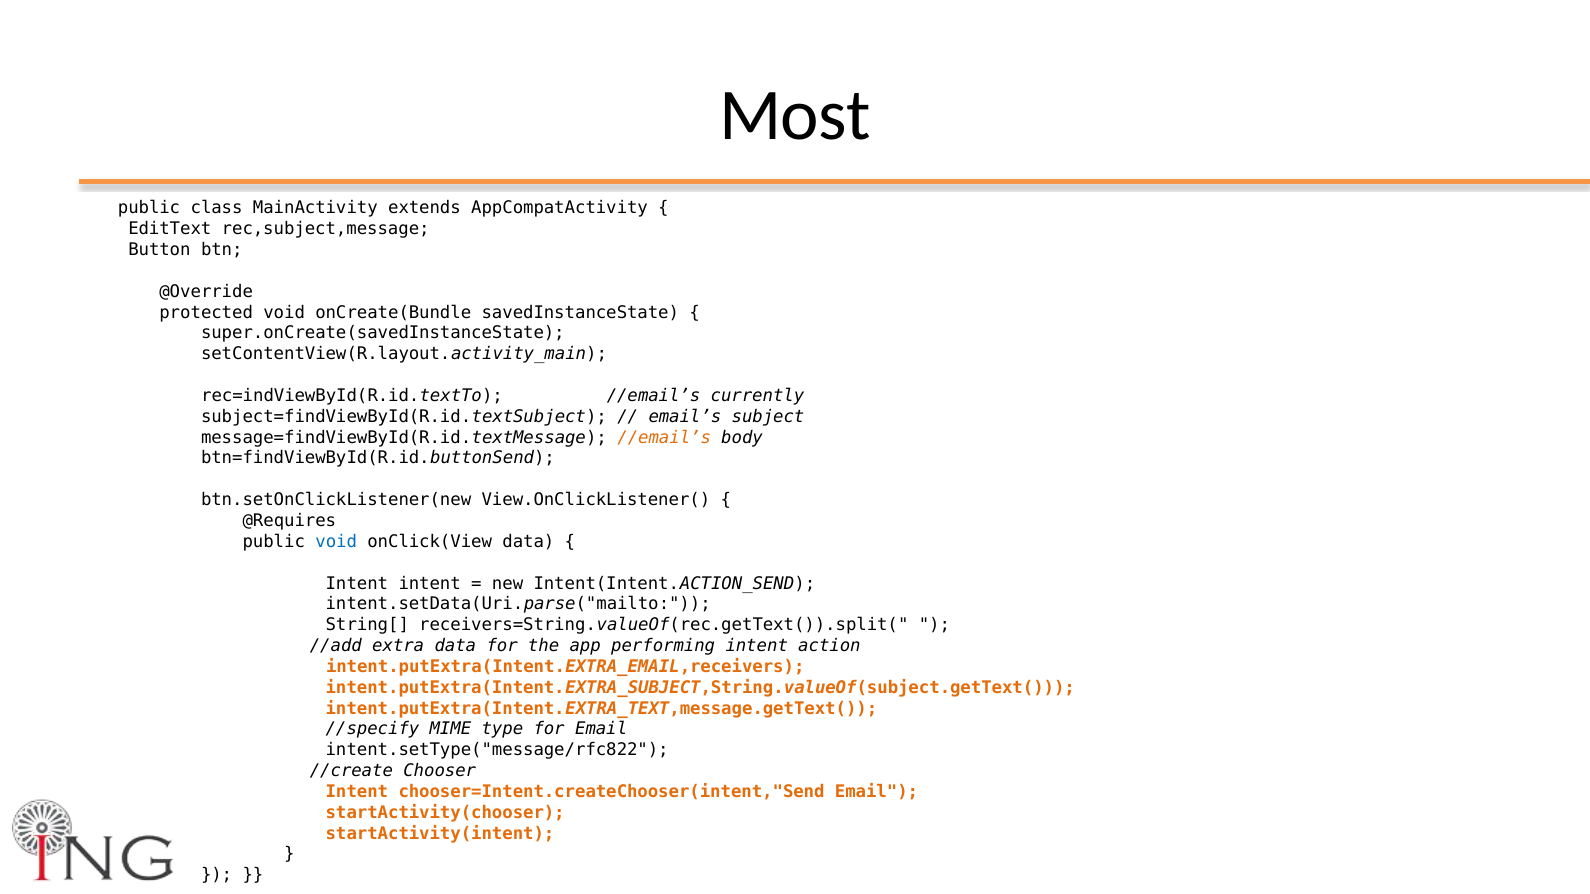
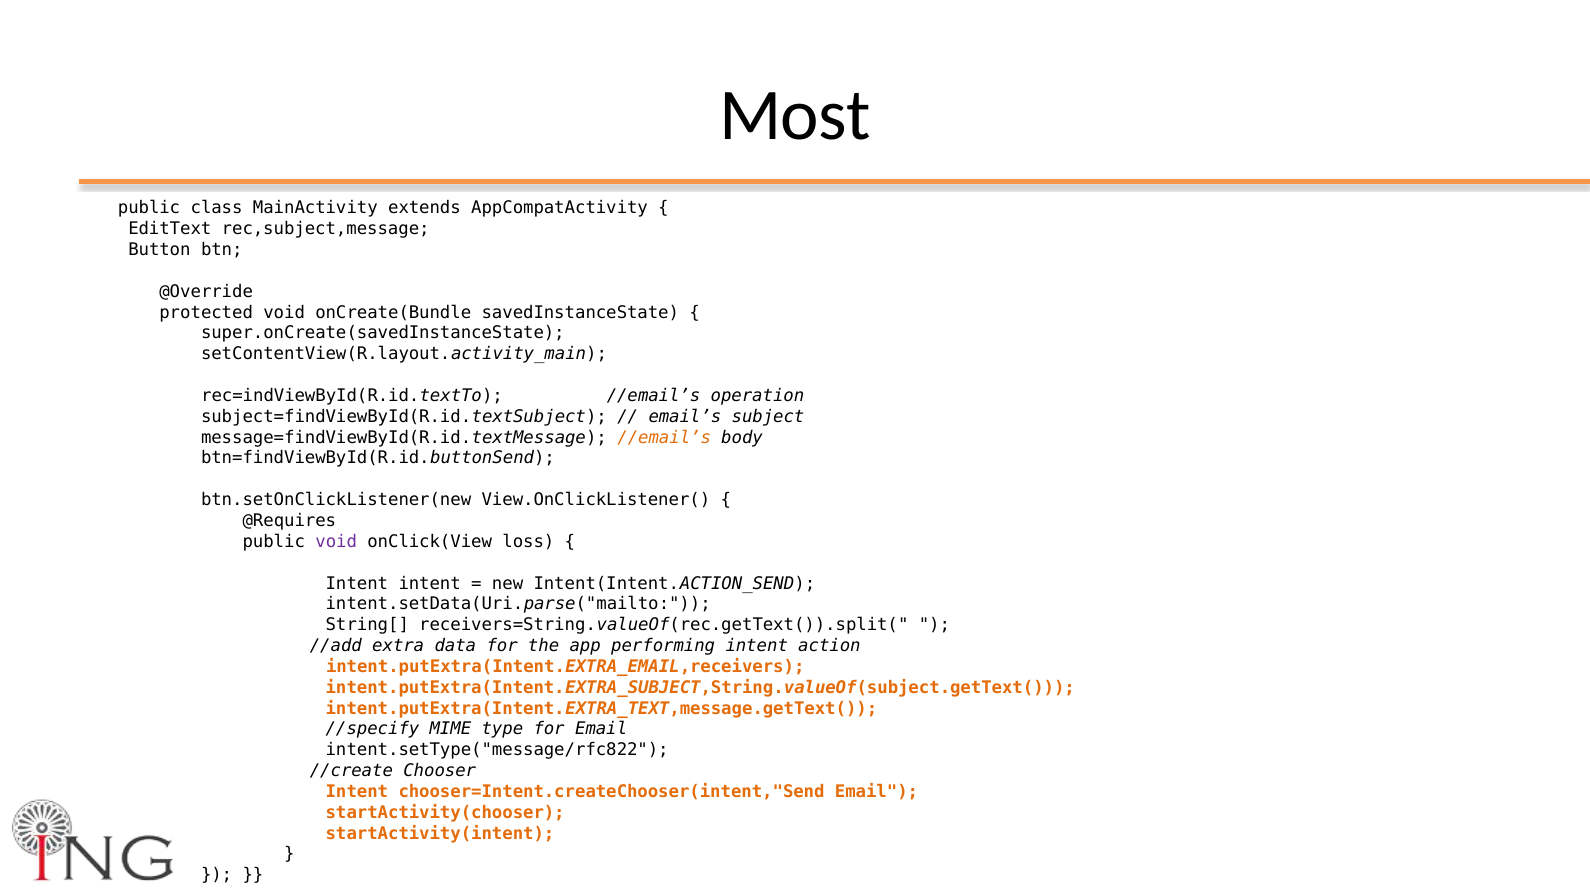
currently: currently -> operation
void at (336, 542) colour: blue -> purple
onClick(View data: data -> loss
